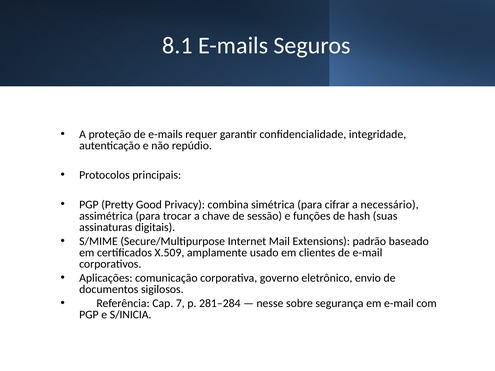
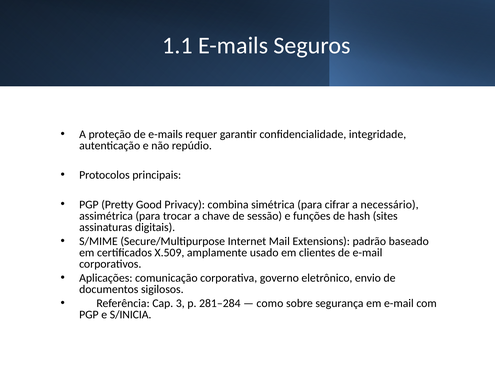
8.1: 8.1 -> 1.1
suas: suas -> sites
7: 7 -> 3
nesse: nesse -> como
